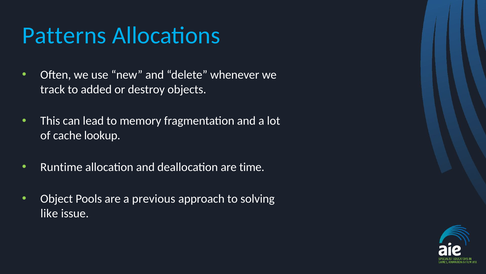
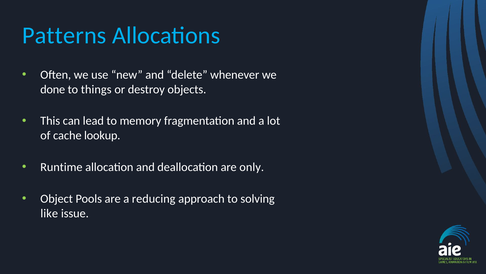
track: track -> done
added: added -> things
time: time -> only
previous: previous -> reducing
